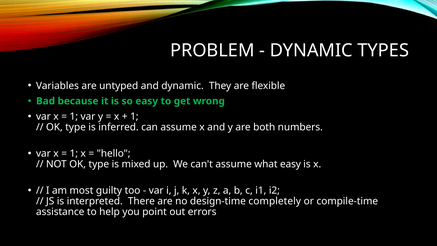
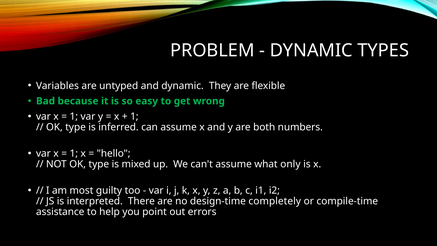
what easy: easy -> only
